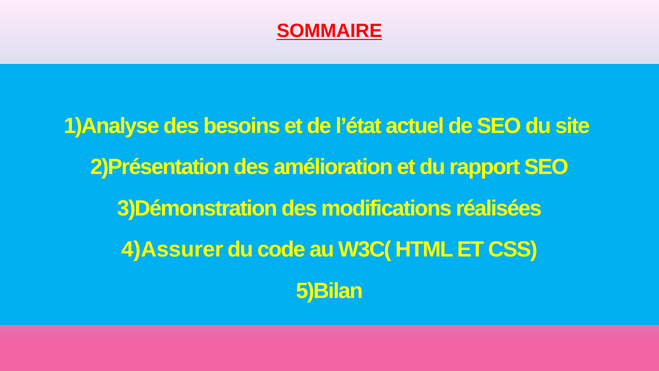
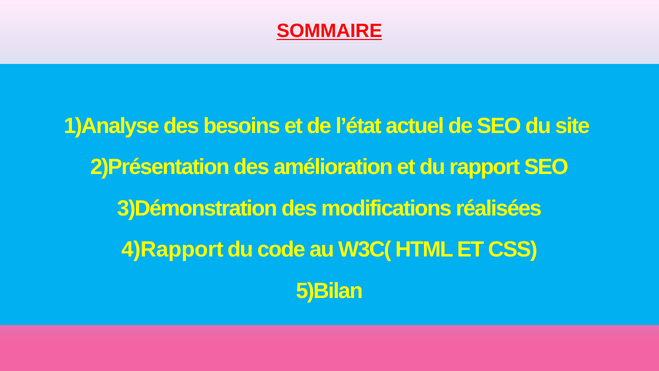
4)Assurer: 4)Assurer -> 4)Rapport
